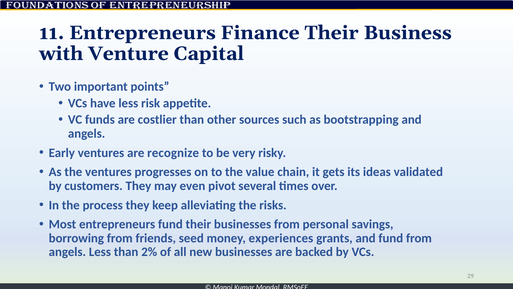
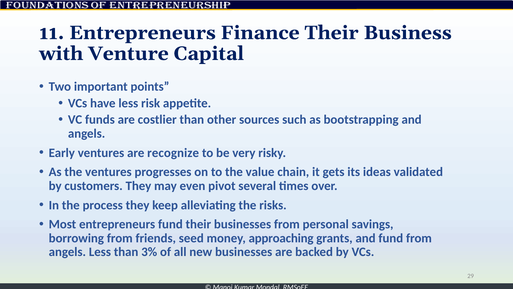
experiences: experiences -> approaching
2%: 2% -> 3%
